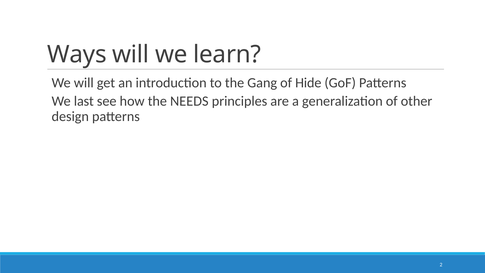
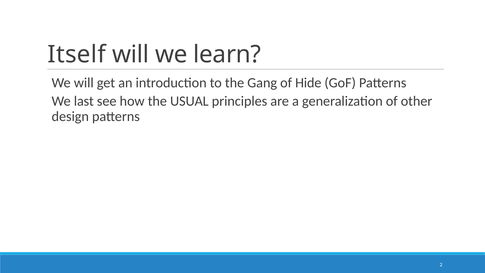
Ways: Ways -> Itself
NEEDS: NEEDS -> USUAL
